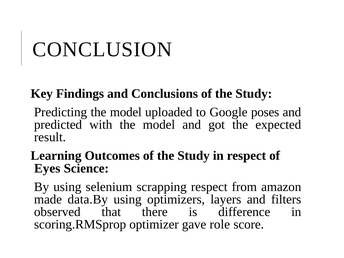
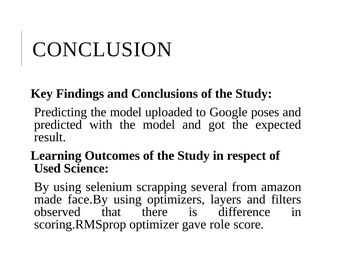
Eyes: Eyes -> Used
scrapping respect: respect -> several
data.By: data.By -> face.By
